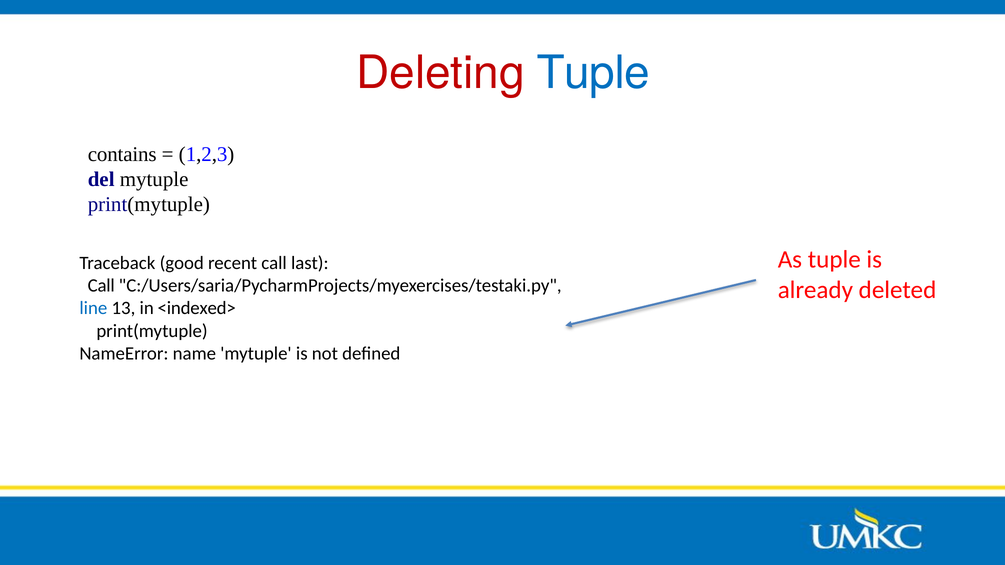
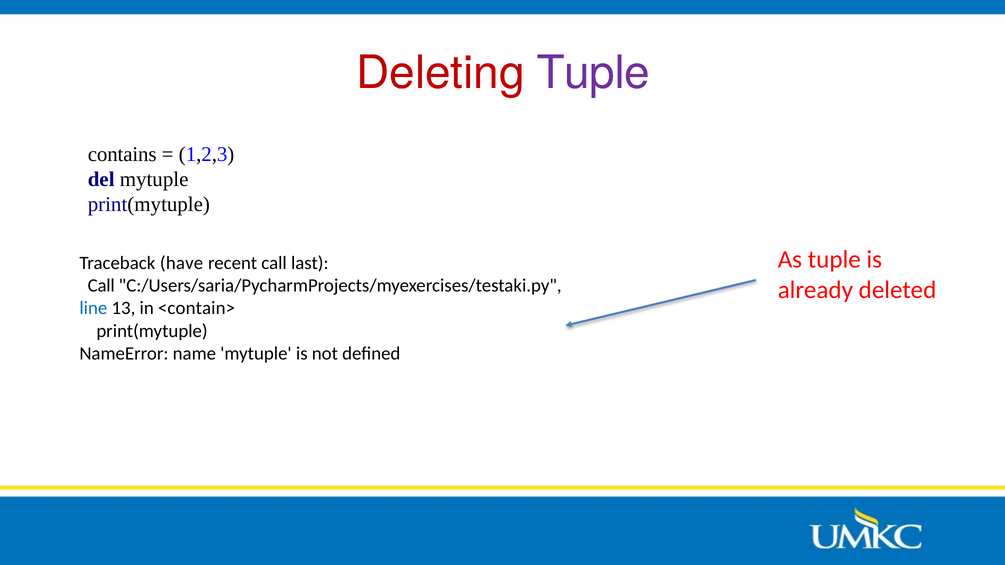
Tuple at (593, 73) colour: blue -> purple
good: good -> have
<indexed>: <indexed> -> <contain>
